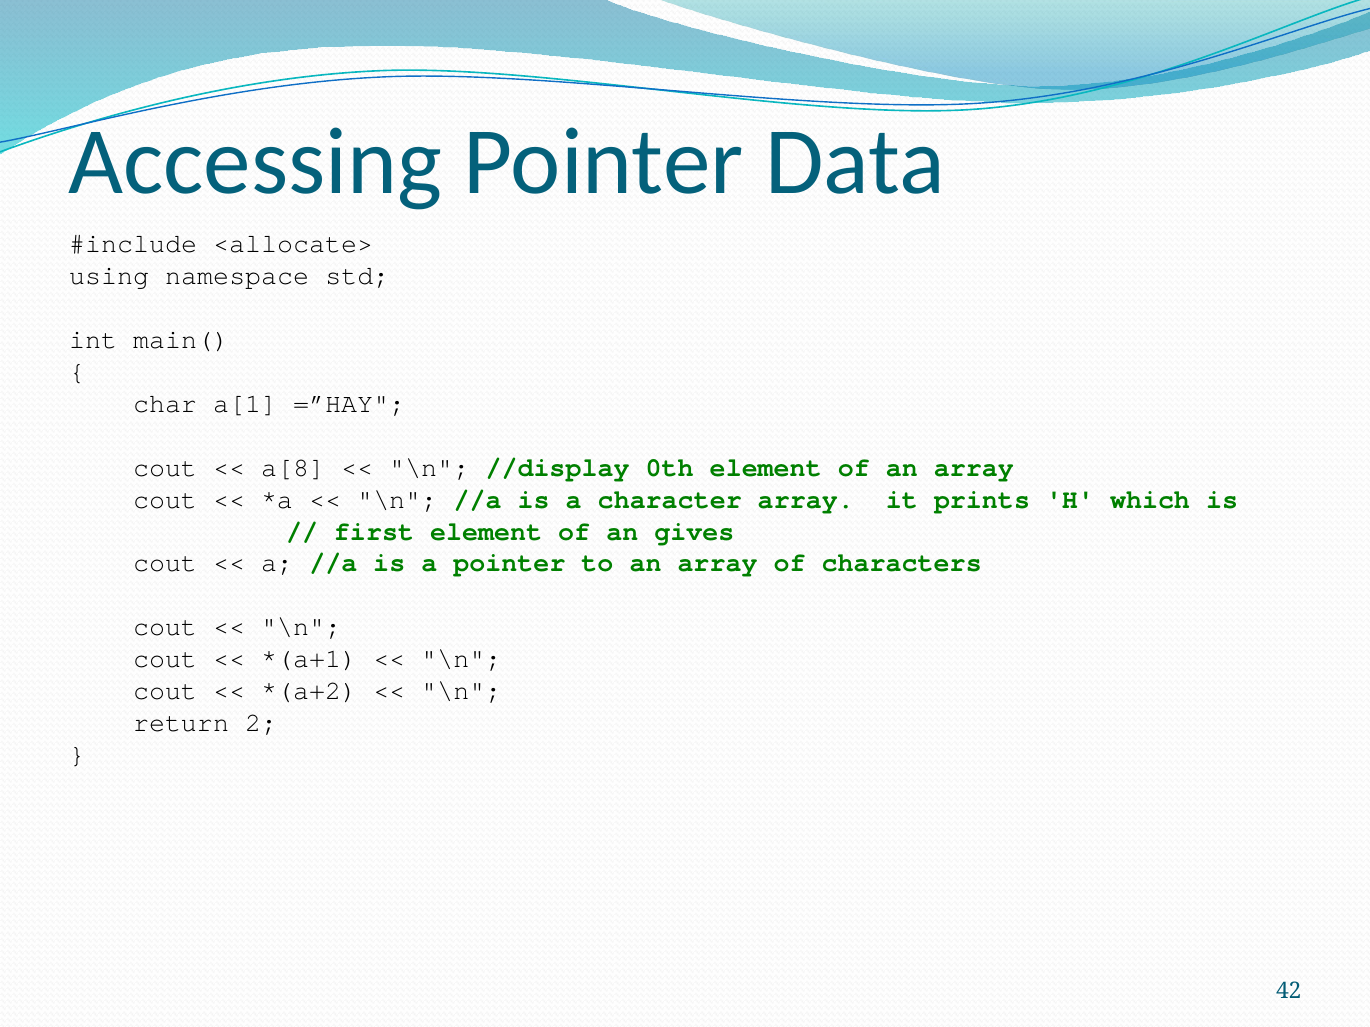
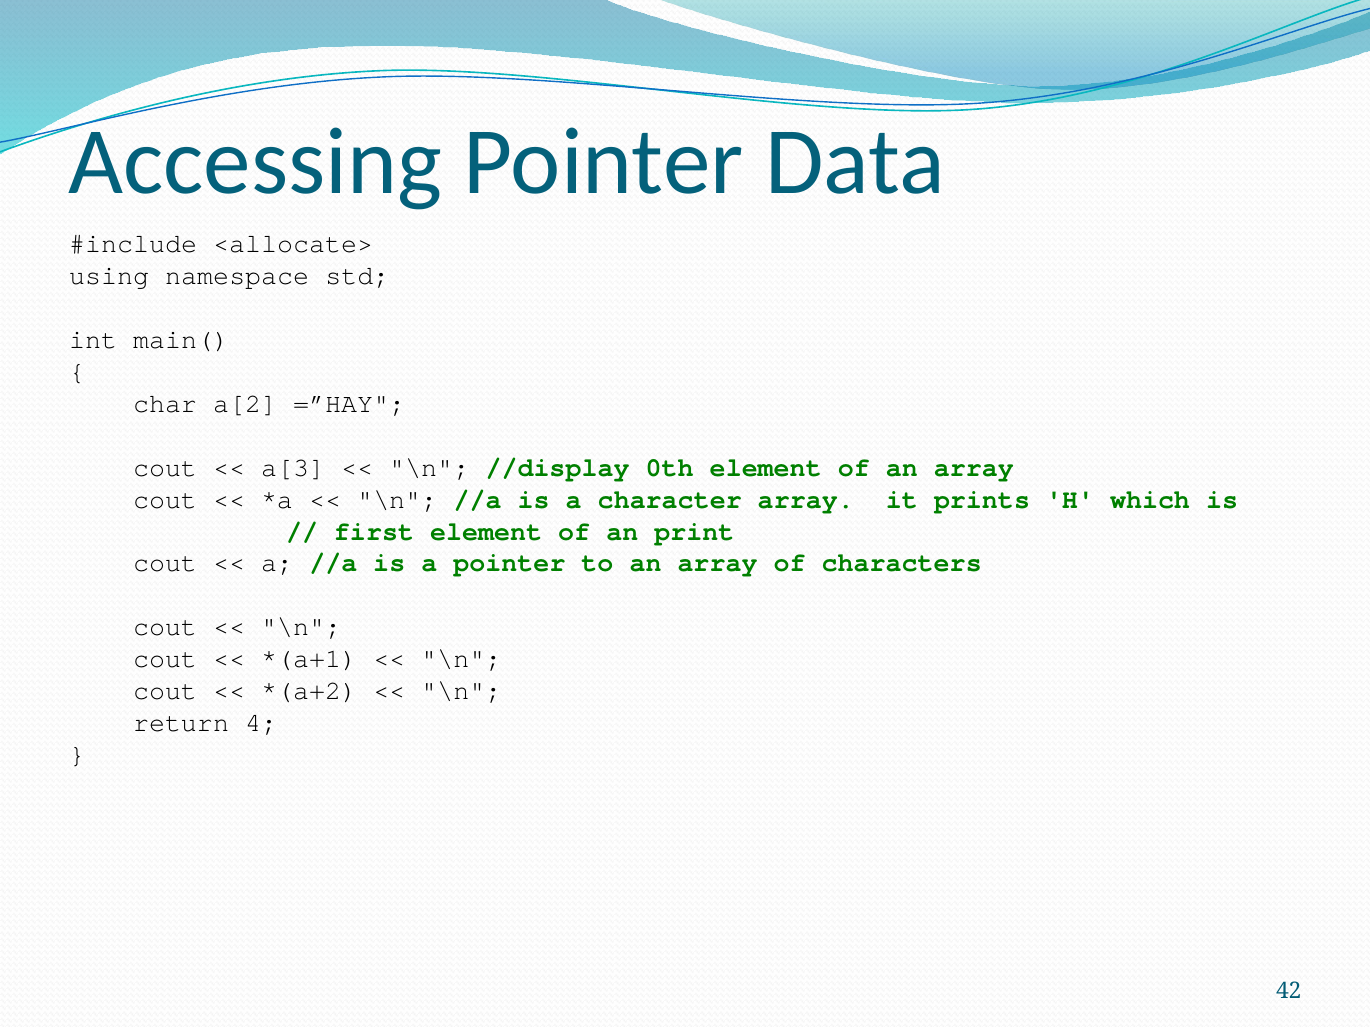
a[1: a[1 -> a[2
a[8: a[8 -> a[3
gives: gives -> print
2: 2 -> 4
